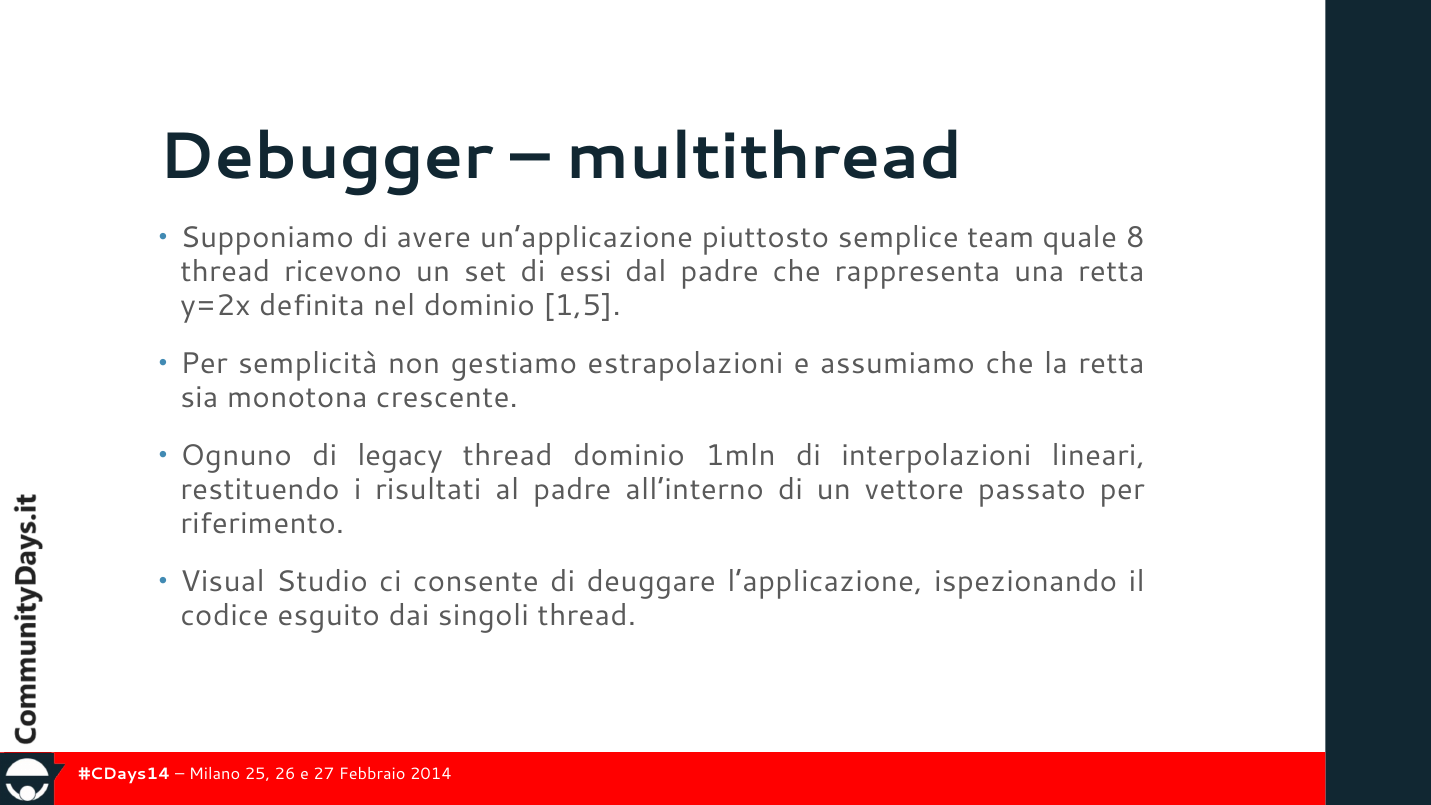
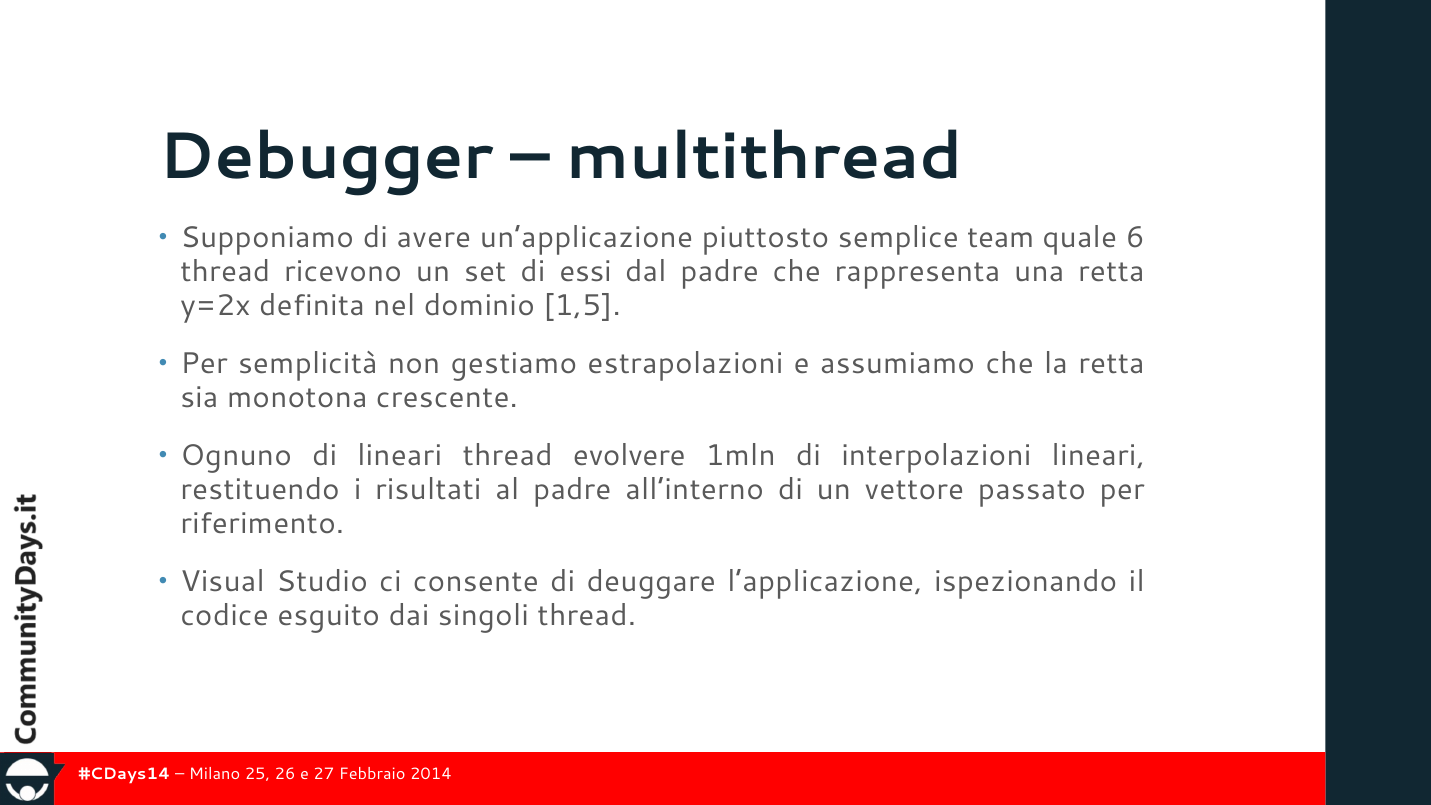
8: 8 -> 6
di legacy: legacy -> lineari
thread dominio: dominio -> evolvere
